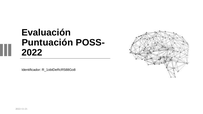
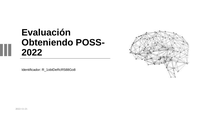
Puntuación: Puntuación -> Obteniendo
